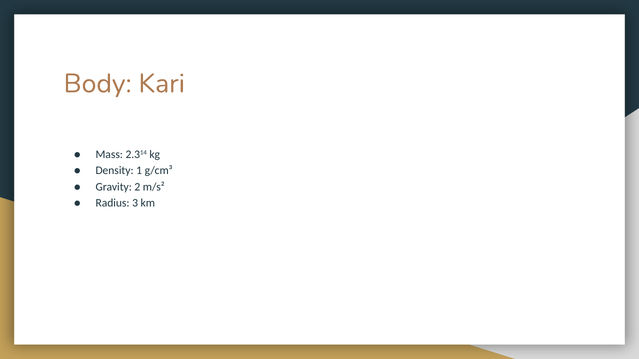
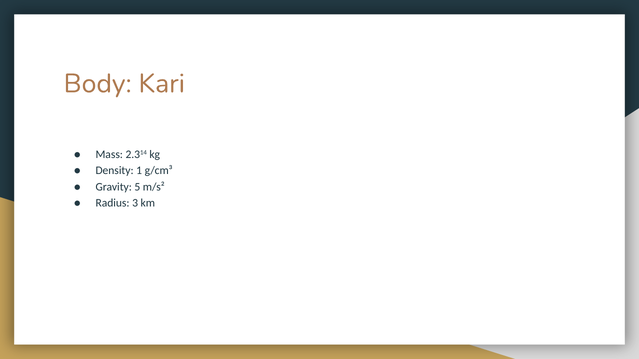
2: 2 -> 5
